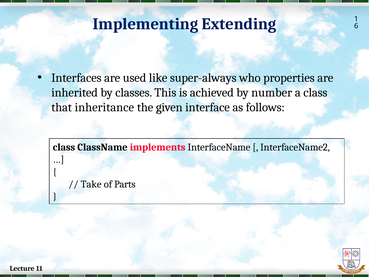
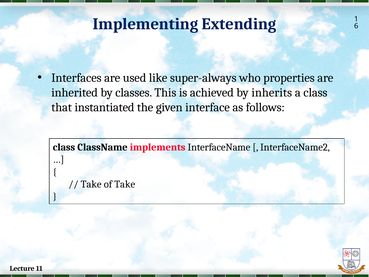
number: number -> inherits
inheritance: inheritance -> instantiated
of Parts: Parts -> Take
